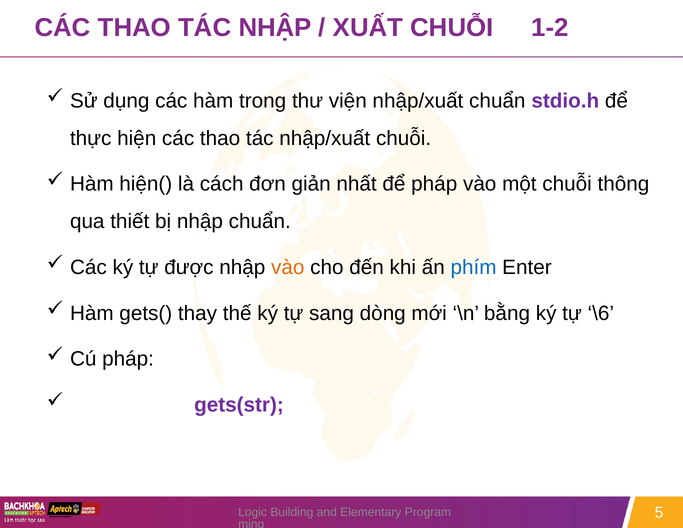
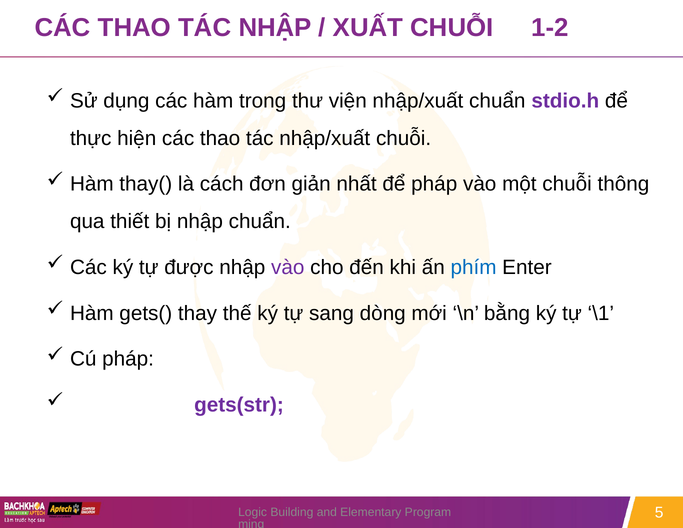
hiện(: hiện( -> thay(
vào at (288, 267) colour: orange -> purple
\6: \6 -> \1
